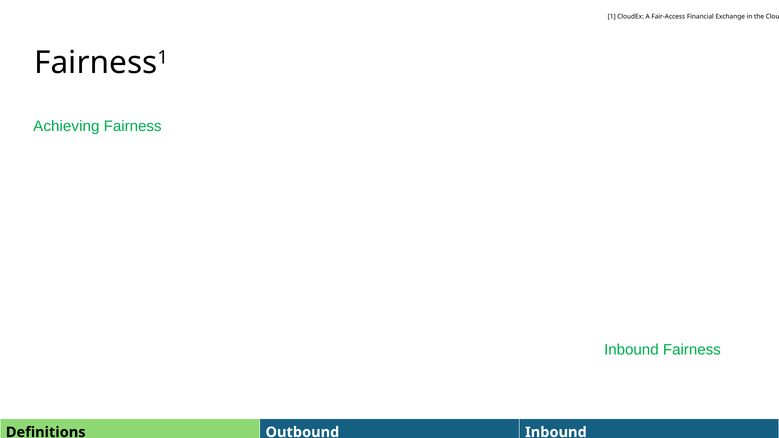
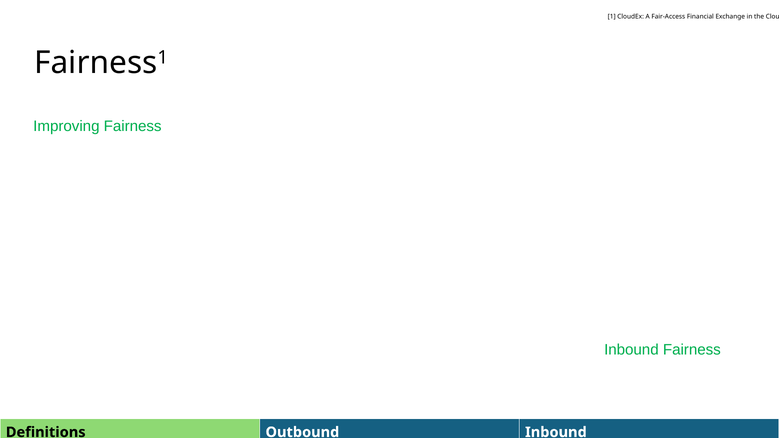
Achieving: Achieving -> Improving
